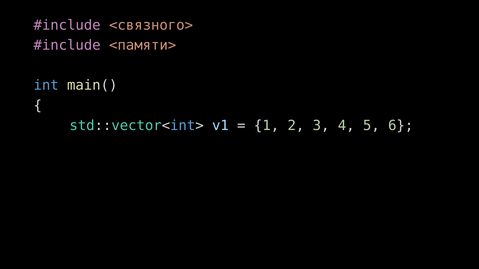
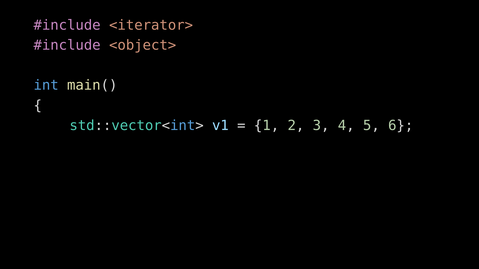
<связного>: <связного> -> <iterator>
<памяти>: <памяти> -> <object>
